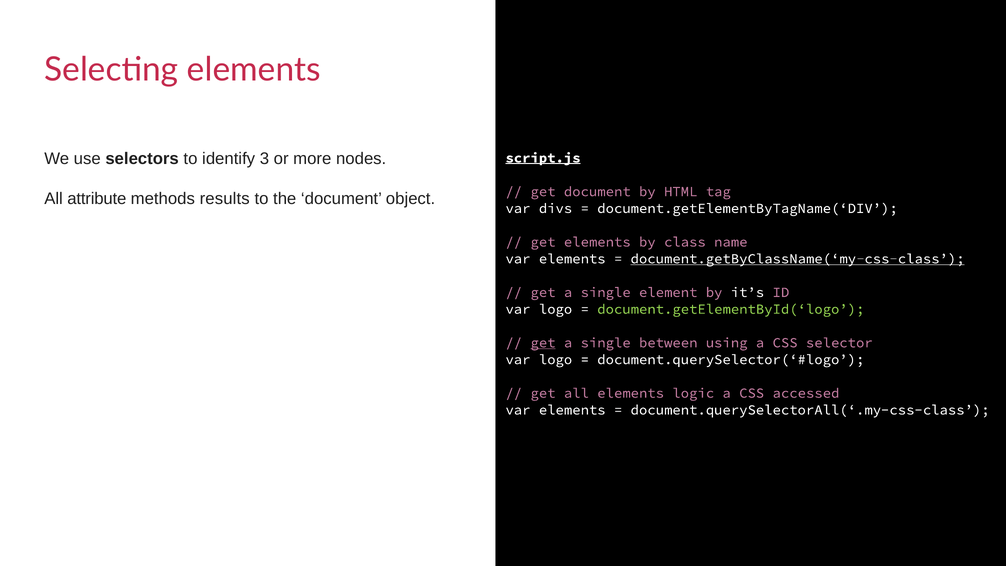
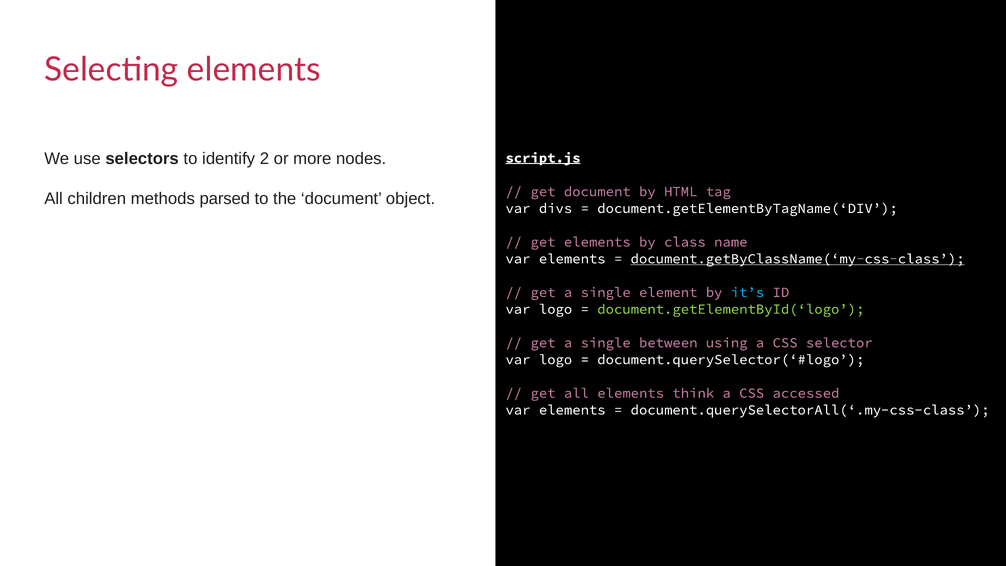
3: 3 -> 2
attribute: attribute -> children
results: results -> parsed
it’s colour: white -> light blue
get at (543, 343) underline: present -> none
logic: logic -> think
